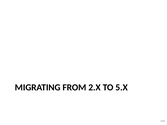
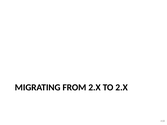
TO 5.X: 5.X -> 2.X
